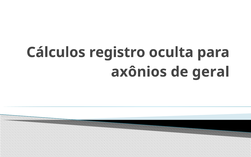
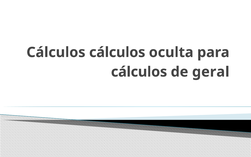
Cálculos registro: registro -> cálculos
axônios at (139, 72): axônios -> cálculos
